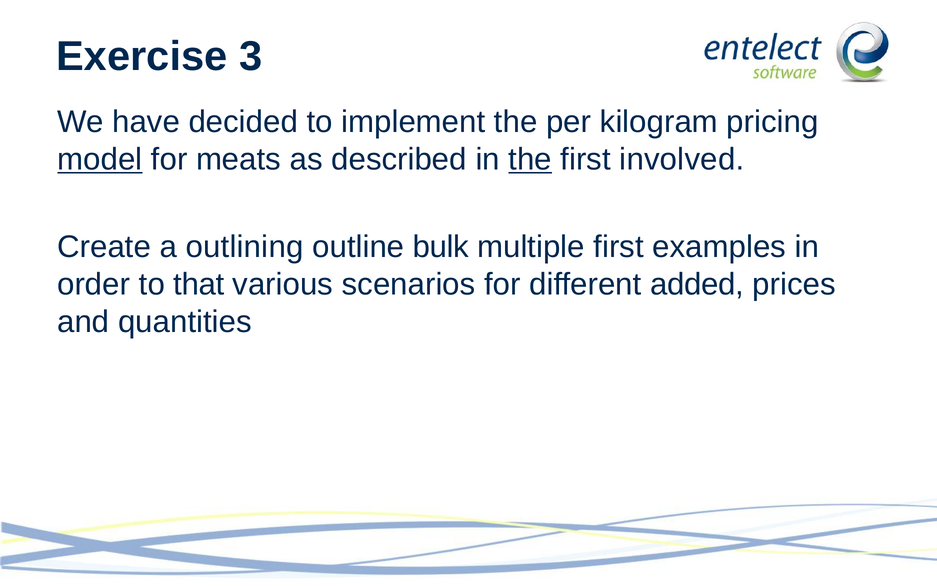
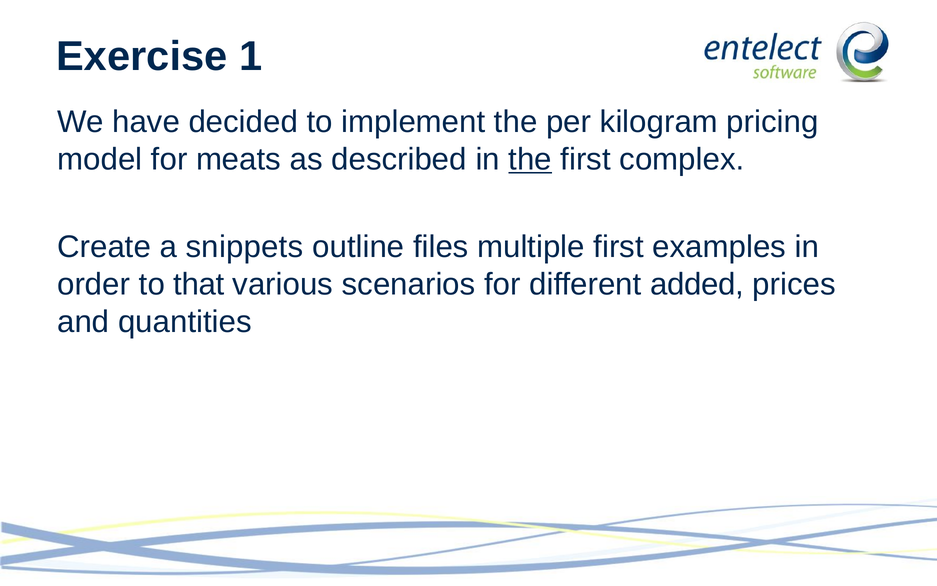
3: 3 -> 1
model underline: present -> none
involved: involved -> complex
outlining: outlining -> snippets
bulk: bulk -> files
